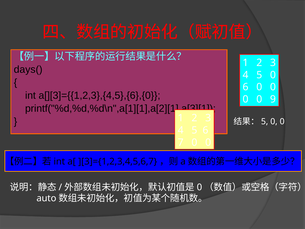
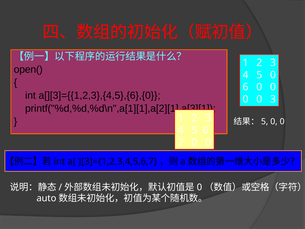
days(: days( -> open(
0 9: 9 -> 3
